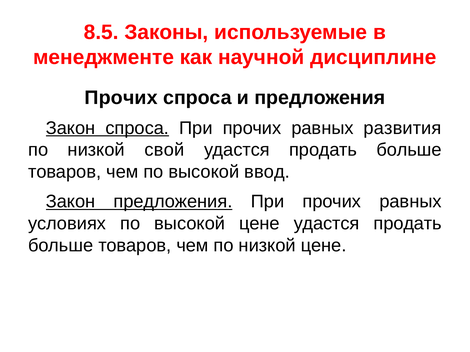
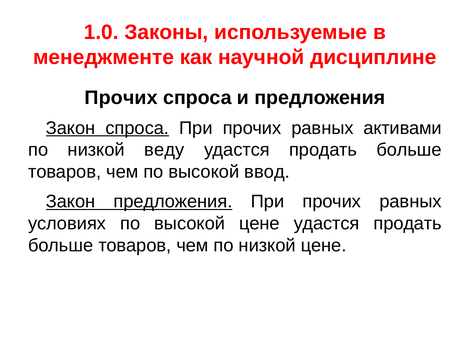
8.5: 8.5 -> 1.0
развития: развития -> активами
свой: свой -> веду
